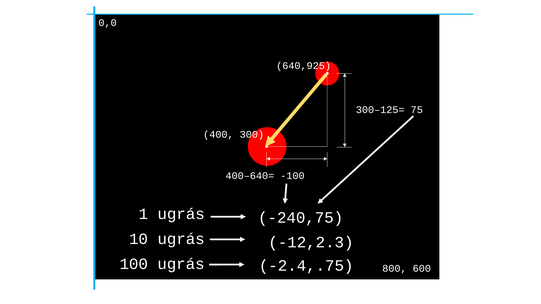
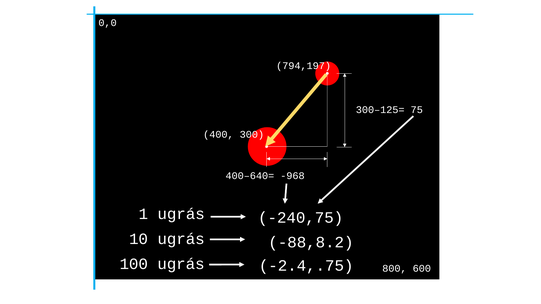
640,925: 640,925 -> 794,197
-100: -100 -> -968
-12,2.3: -12,2.3 -> -88,8.2
